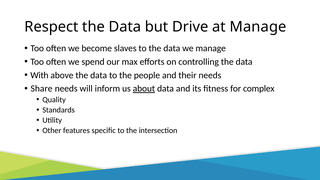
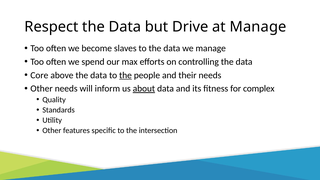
With: With -> Core
the at (125, 75) underline: none -> present
Share at (42, 89): Share -> Other
